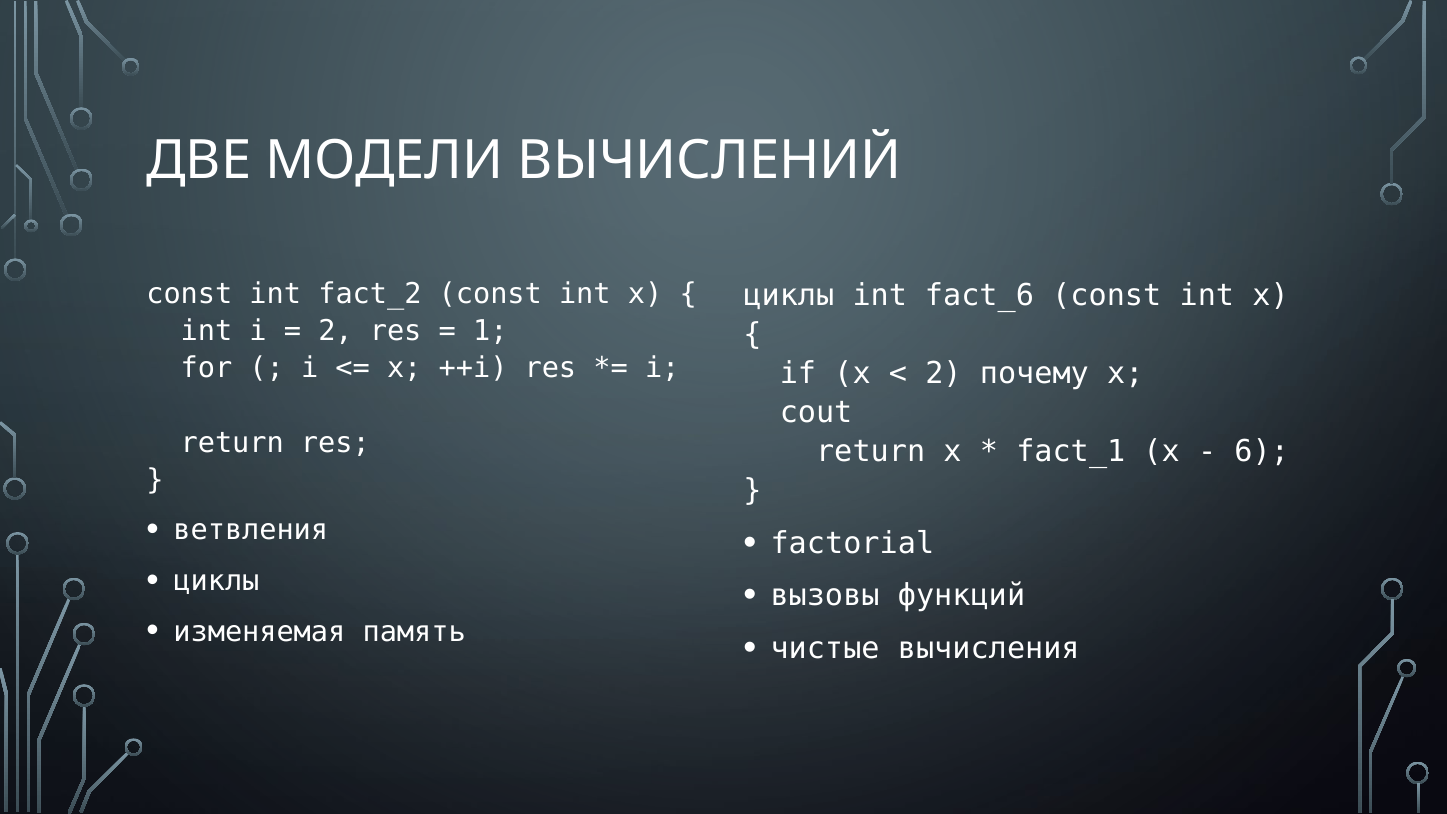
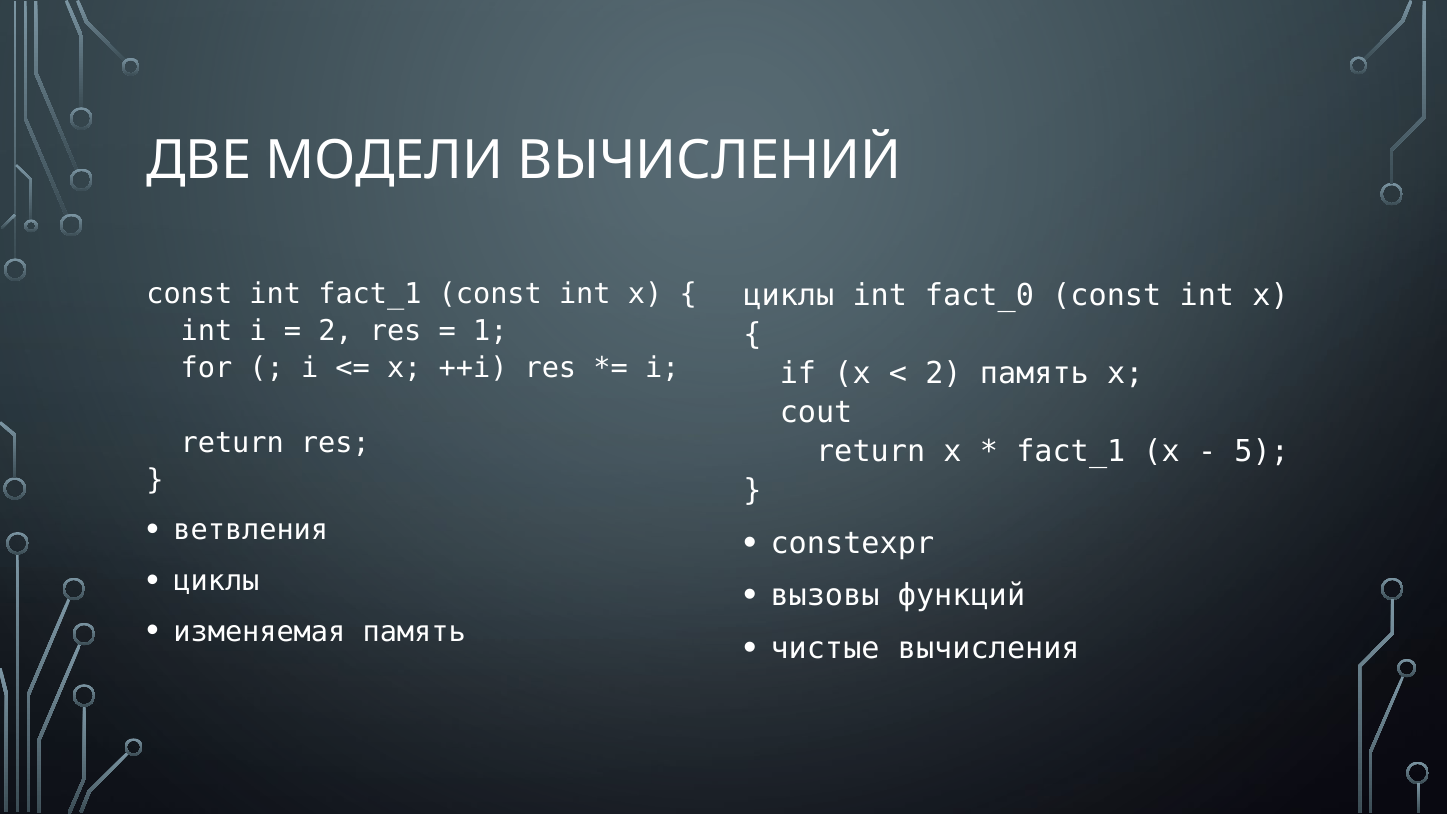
int fact_2: fact_2 -> fact_1
fact_6: fact_6 -> fact_0
2 почему: почему -> память
6: 6 -> 5
factorial: factorial -> constexpr
